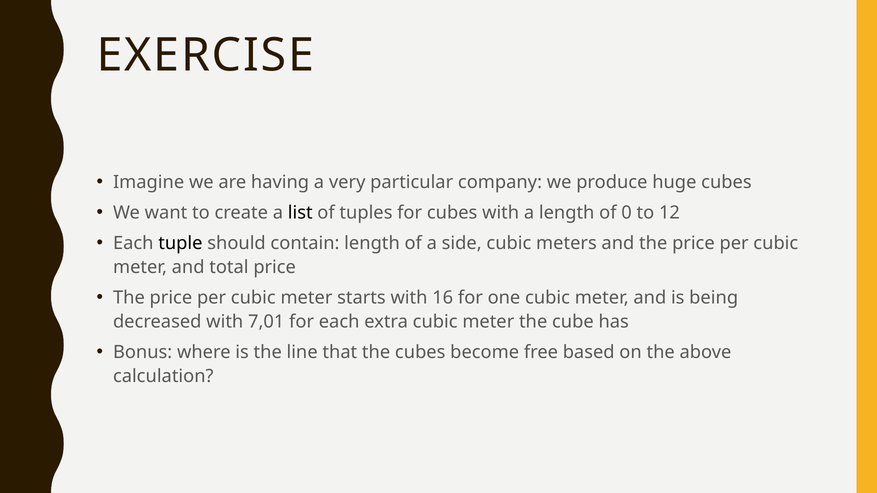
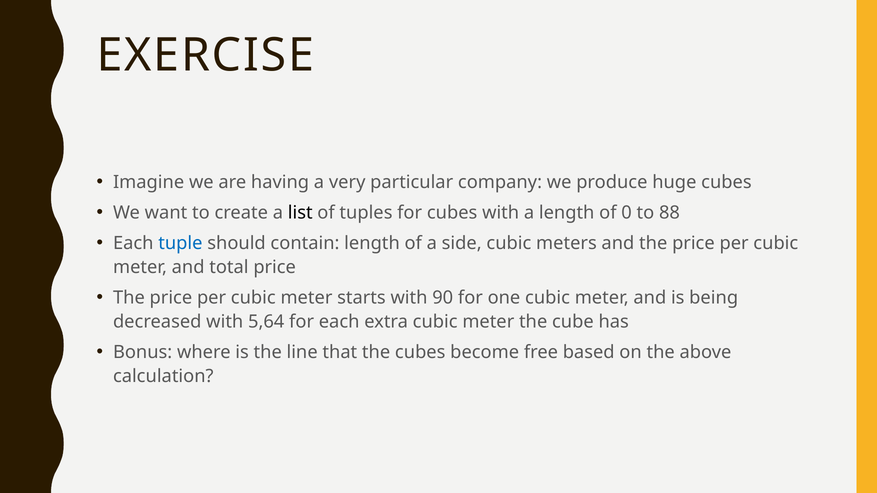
12: 12 -> 88
tuple colour: black -> blue
16: 16 -> 90
7,01: 7,01 -> 5,64
